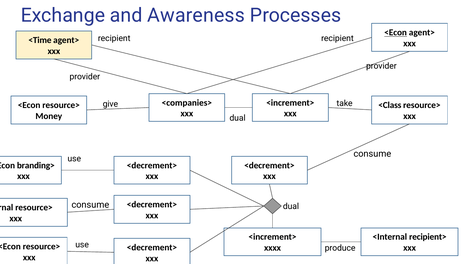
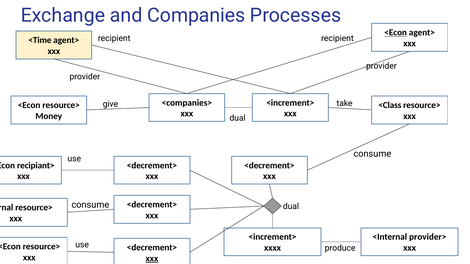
Awareness: Awareness -> Companies
branding>: branding> -> recipiant>
recipient>: recipient> -> provider>
xxx at (152, 259) underline: none -> present
